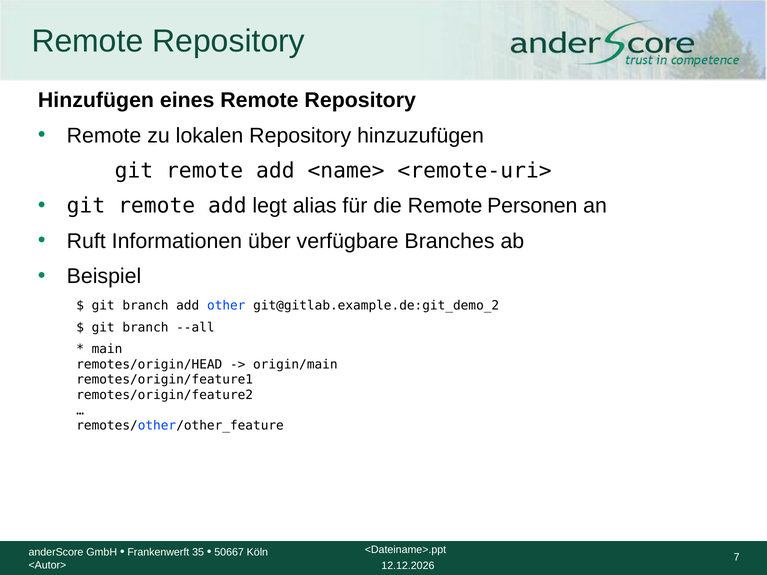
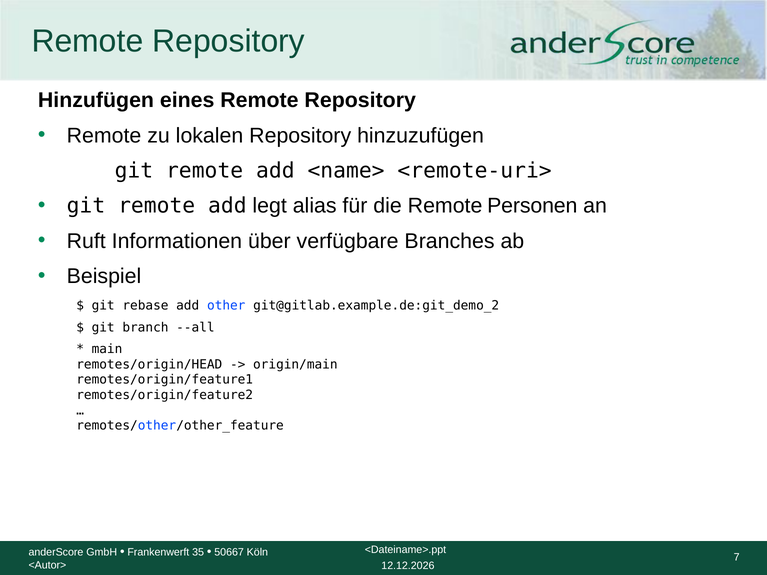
branch at (145, 306): branch -> rebase
